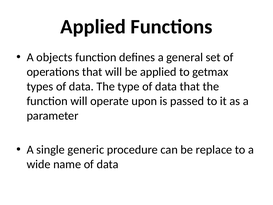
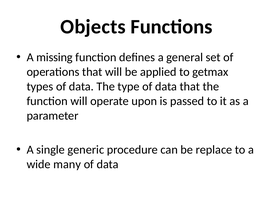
Applied at (93, 27): Applied -> Objects
objects: objects -> missing
name: name -> many
